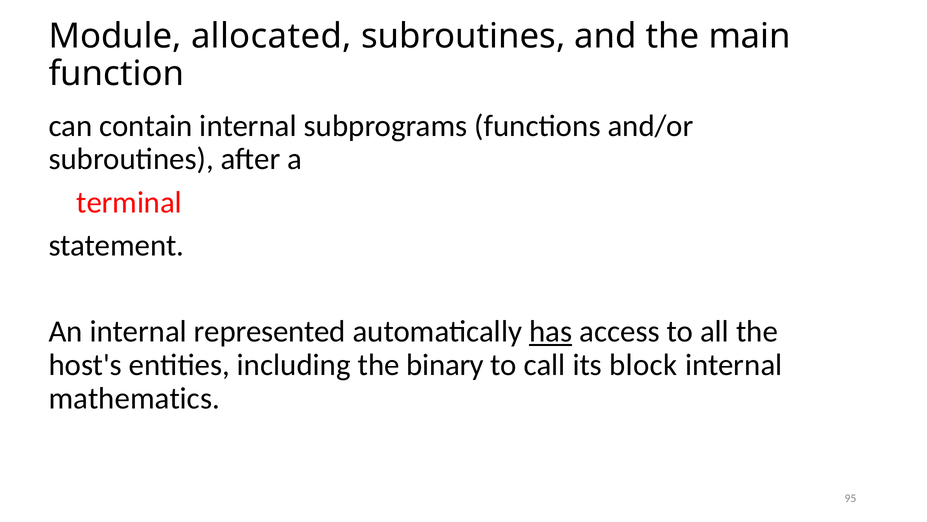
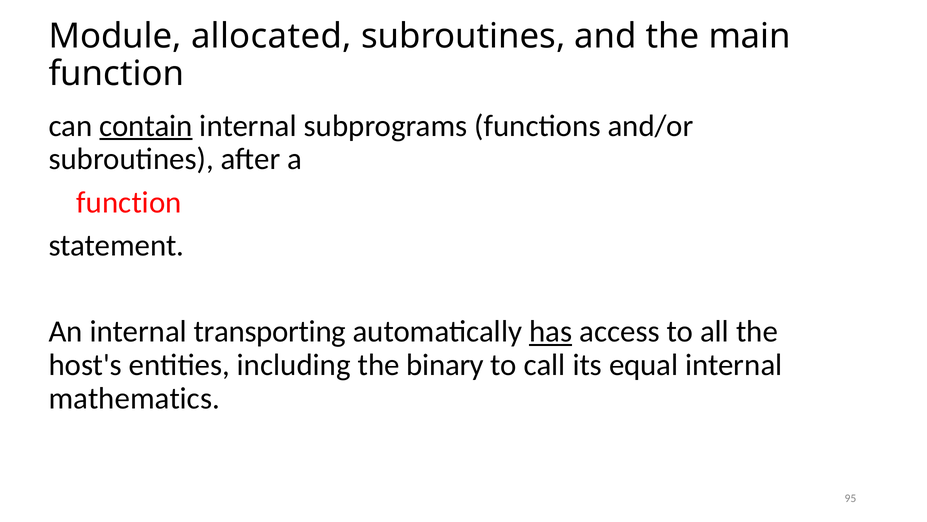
contain underline: none -> present
terminal at (129, 202): terminal -> function
represented: represented -> transporting
block: block -> equal
